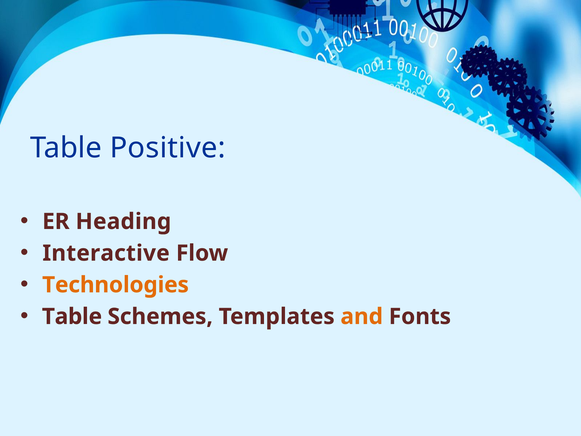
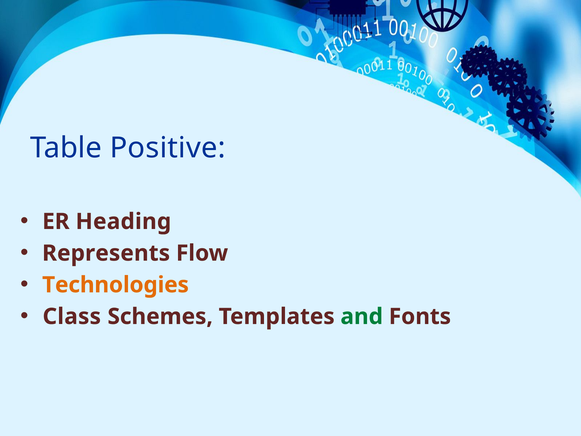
Interactive: Interactive -> Represents
Table at (72, 316): Table -> Class
and colour: orange -> green
